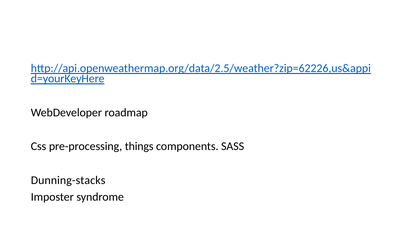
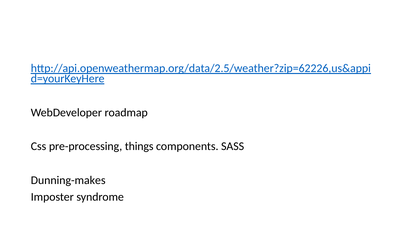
Dunning-stacks: Dunning-stacks -> Dunning-makes
